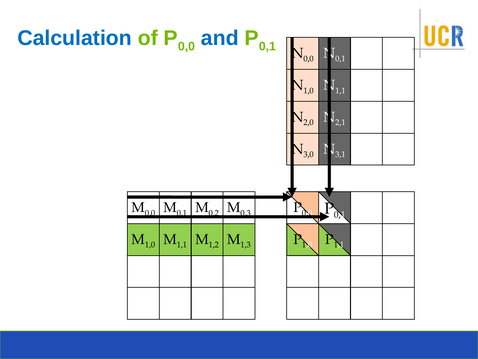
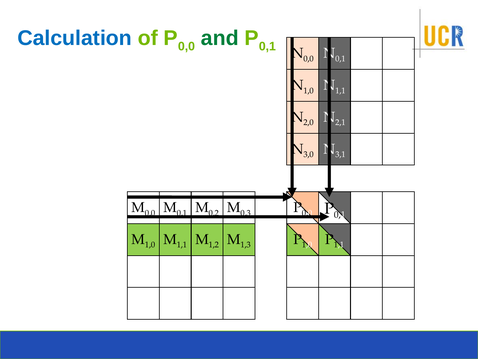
and colour: blue -> green
